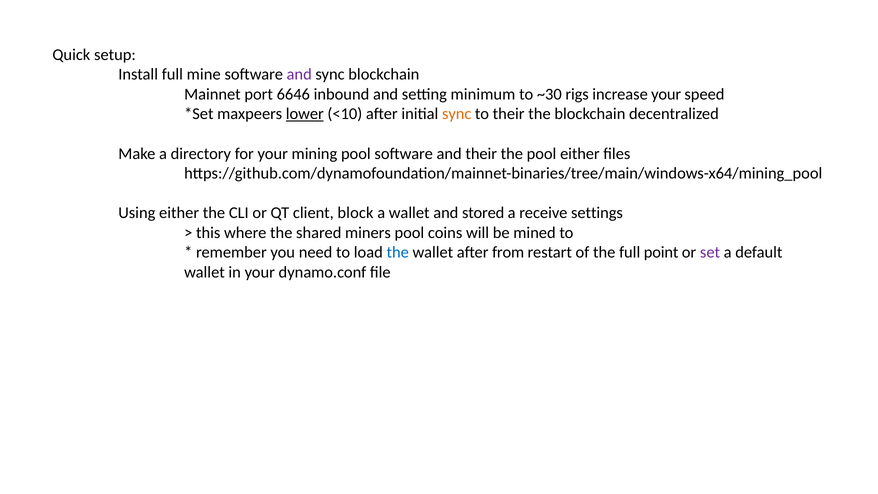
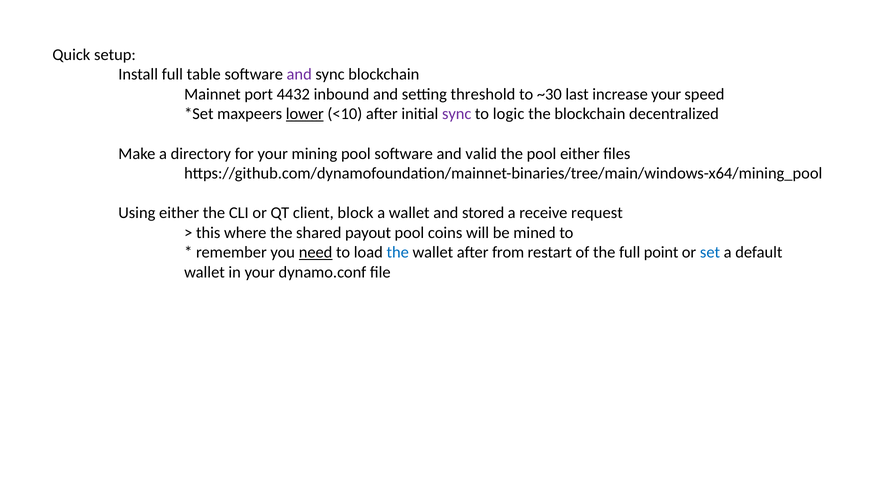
mine: mine -> table
6646: 6646 -> 4432
minimum: minimum -> threshold
rigs: rigs -> last
sync at (457, 114) colour: orange -> purple
to their: their -> logic
and their: their -> valid
settings: settings -> request
miners: miners -> payout
need underline: none -> present
set colour: purple -> blue
